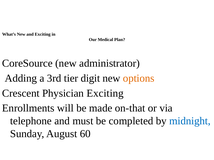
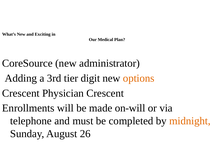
Physician Exciting: Exciting -> Crescent
on-that: on-that -> on-will
midnight colour: blue -> orange
60: 60 -> 26
